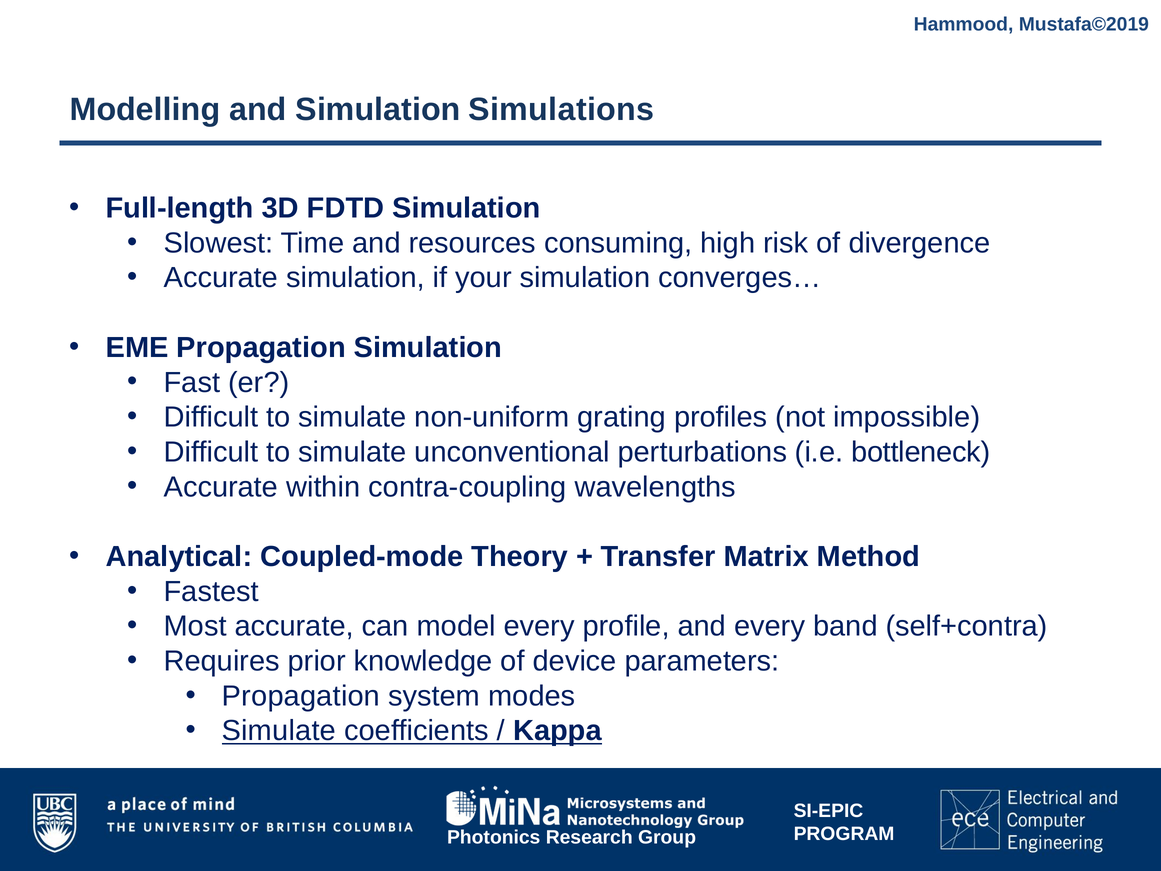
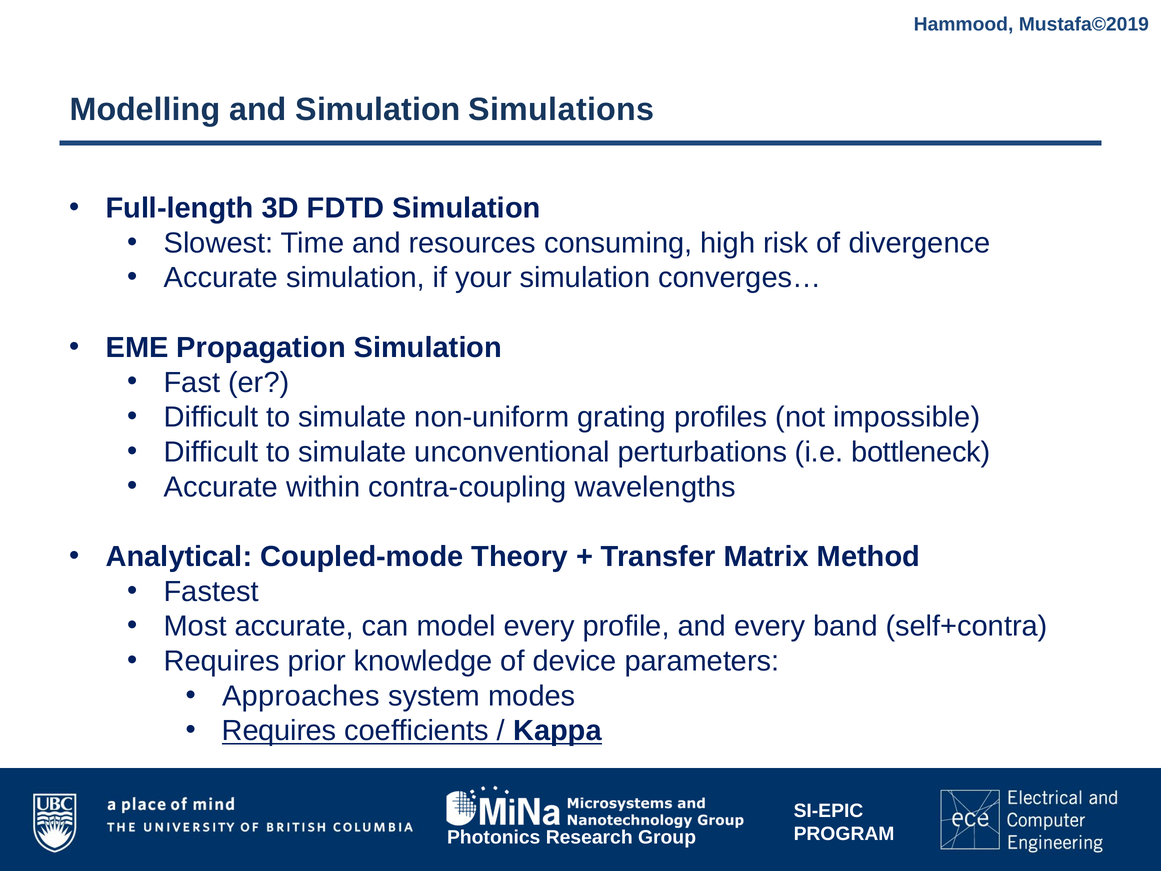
Propagation at (301, 696): Propagation -> Approaches
Simulate at (279, 731): Simulate -> Requires
